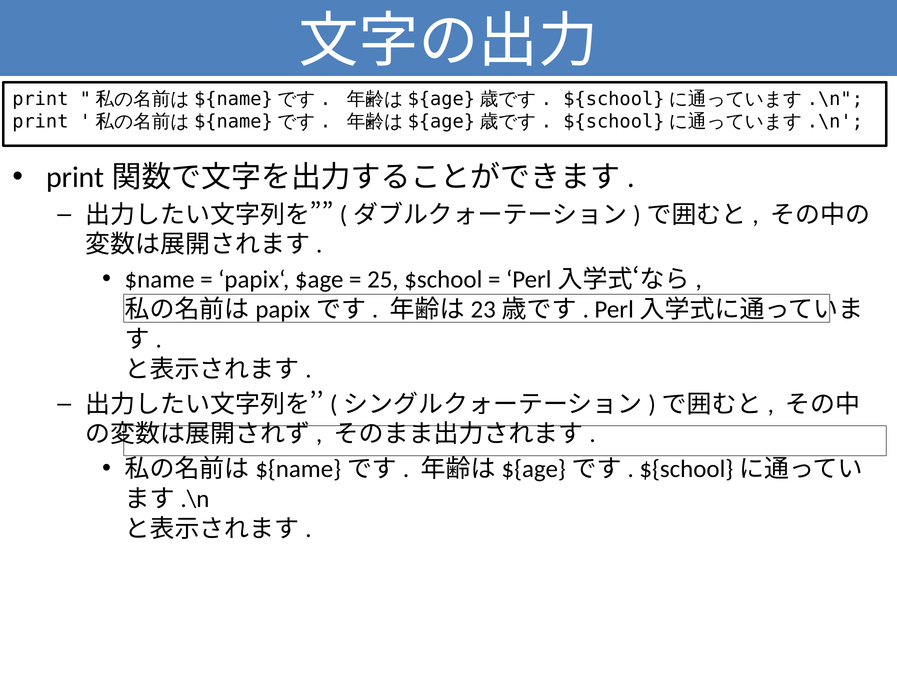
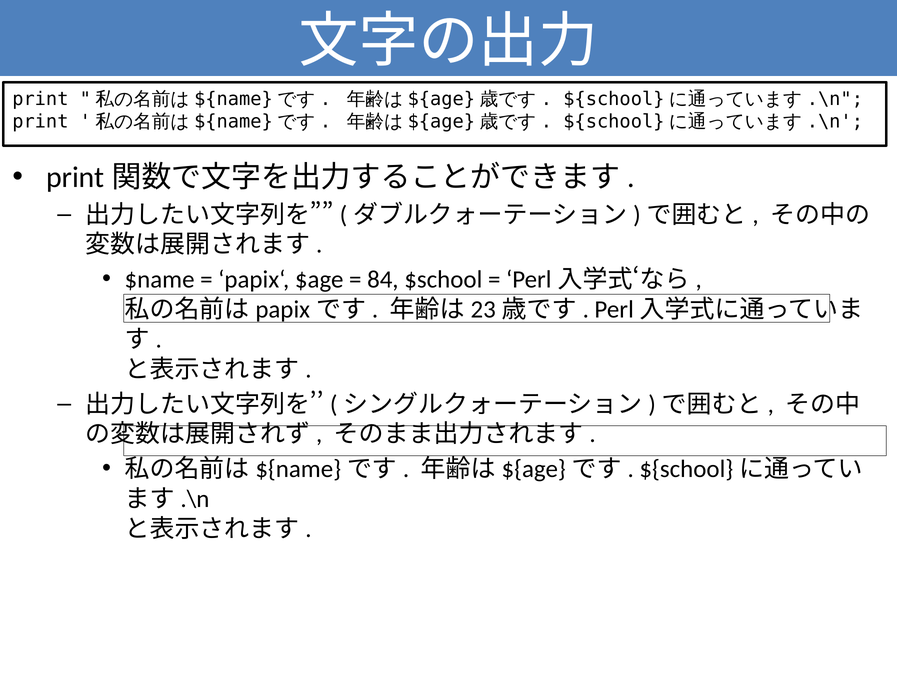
25: 25 -> 84
